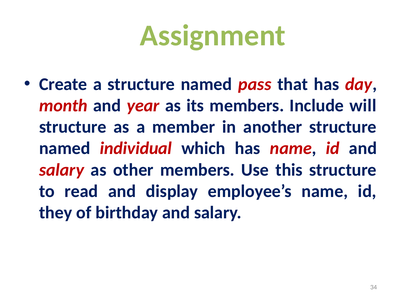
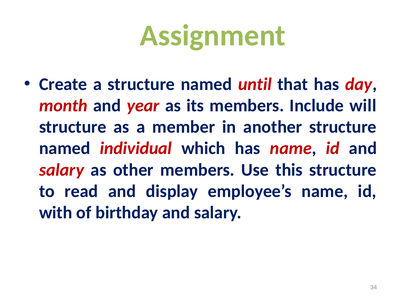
pass: pass -> until
they: they -> with
